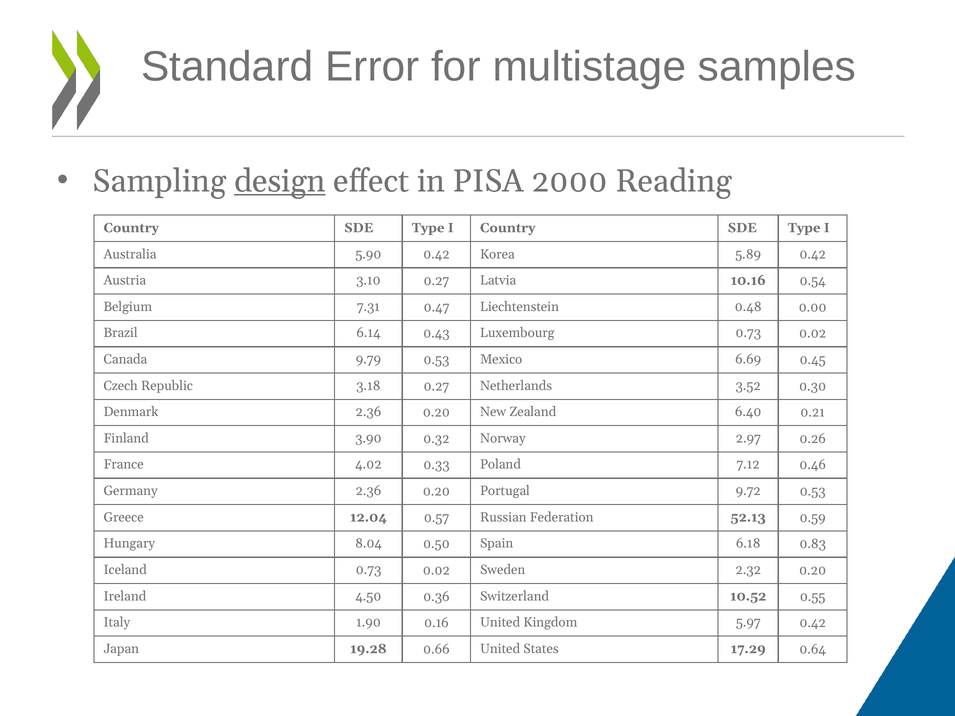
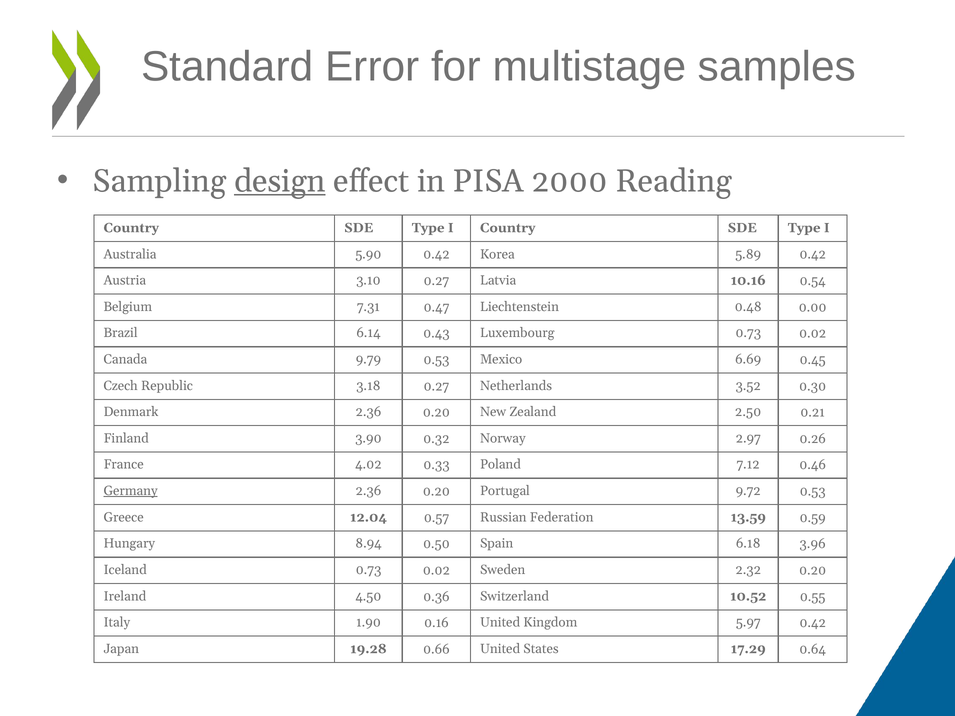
6.40: 6.40 -> 2.50
Germany underline: none -> present
52.13: 52.13 -> 13.59
8.04: 8.04 -> 8.94
0.83: 0.83 -> 3.96
